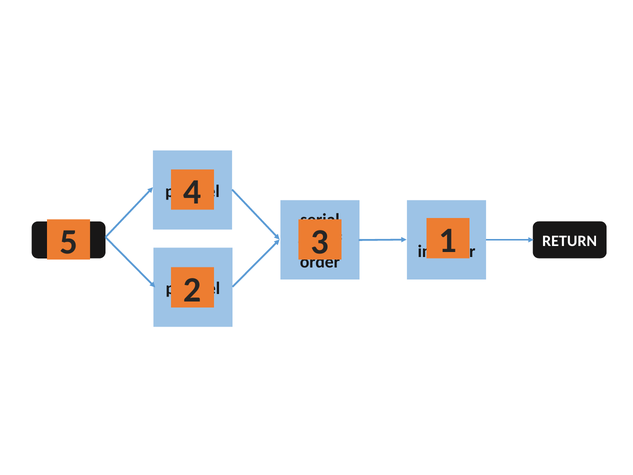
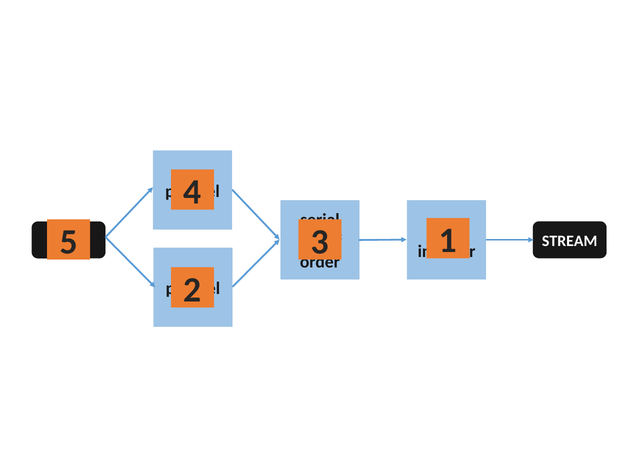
RETURN: RETURN -> STREAM
